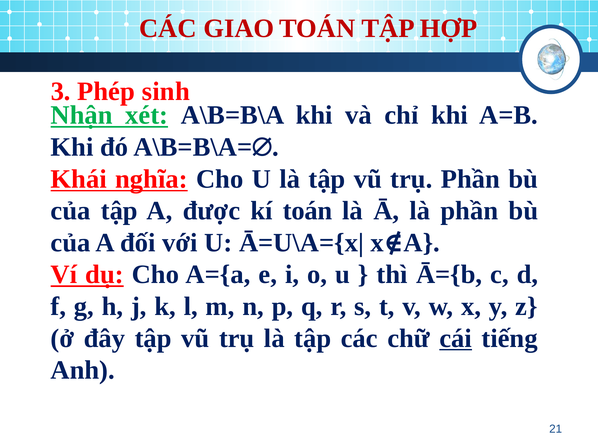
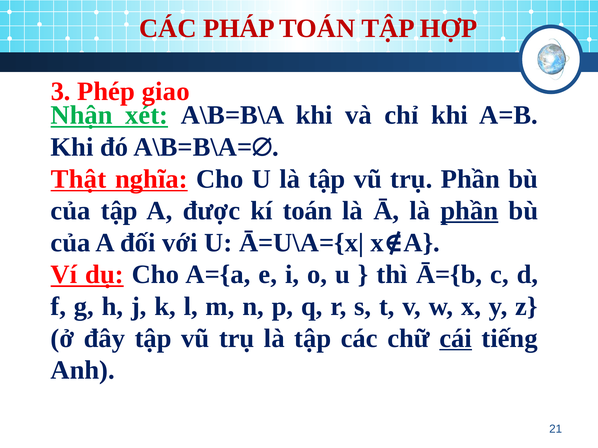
GIAO: GIAO -> PHÁP
sinh: sinh -> giao
Khái: Khái -> Thật
phần at (469, 211) underline: none -> present
